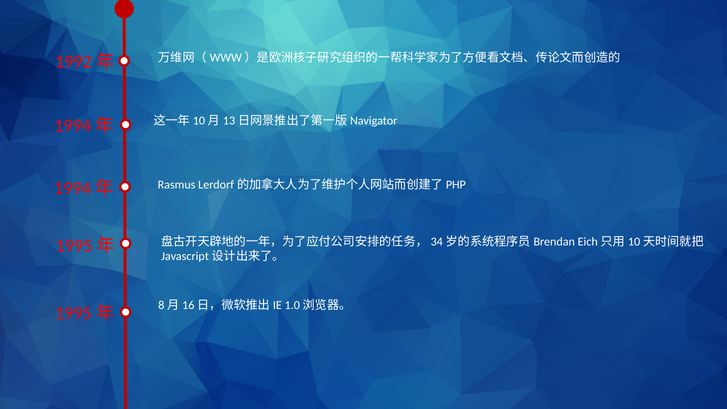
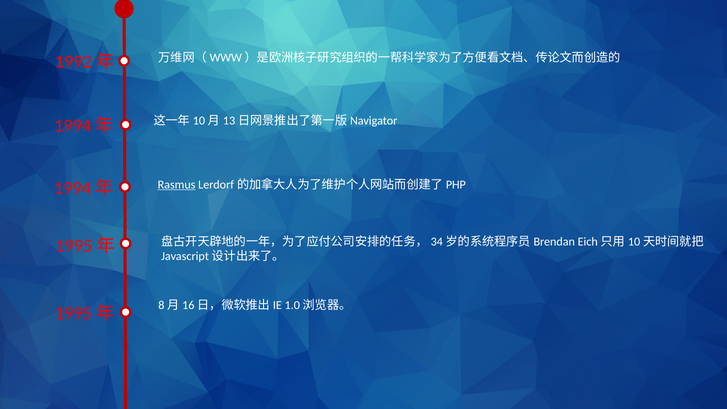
Rasmus underline: none -> present
